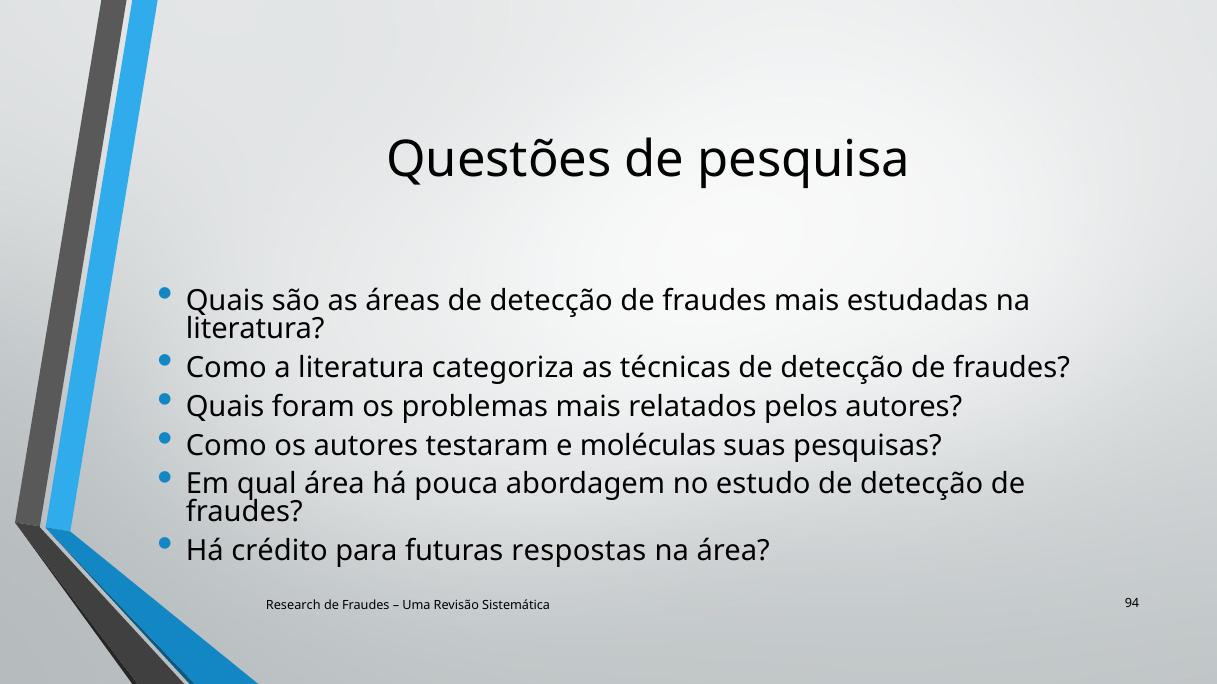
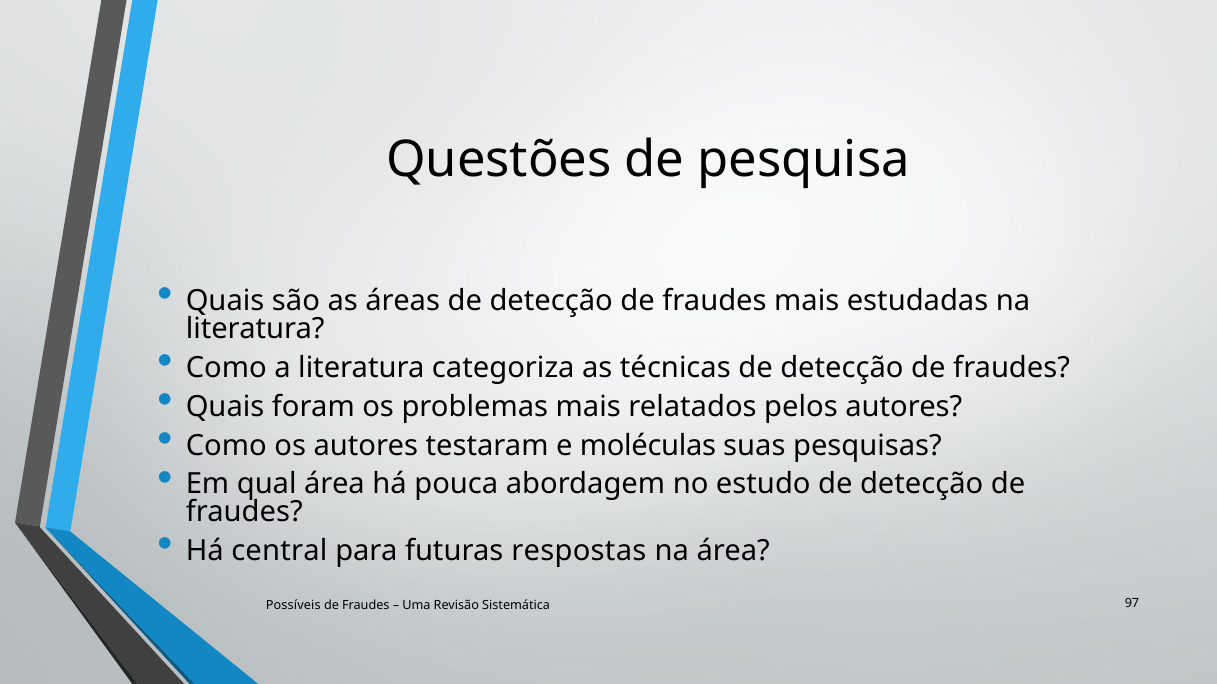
crédito: crédito -> central
Research: Research -> Possíveis
94: 94 -> 97
